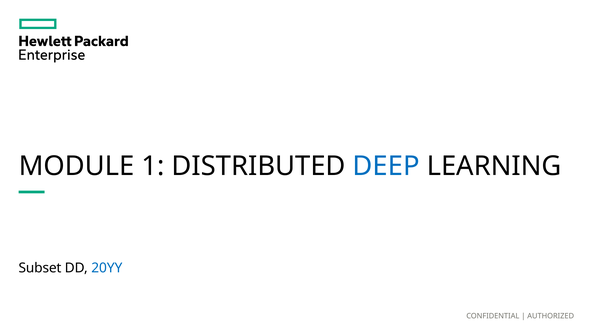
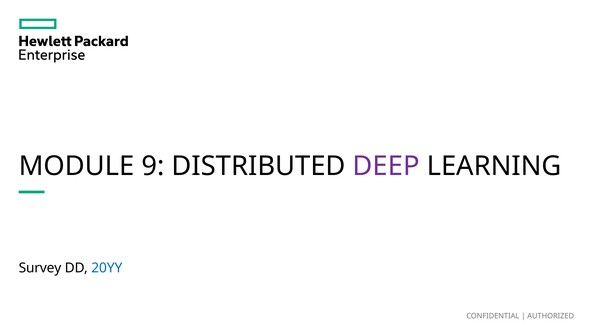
1: 1 -> 9
DEEP colour: blue -> purple
Subset: Subset -> Survey
